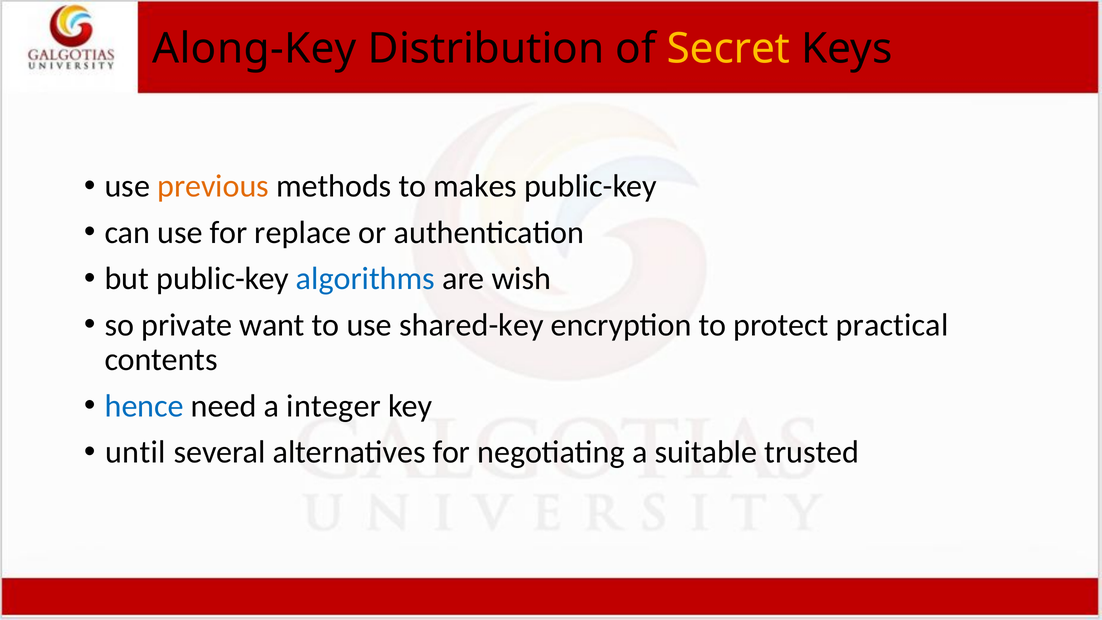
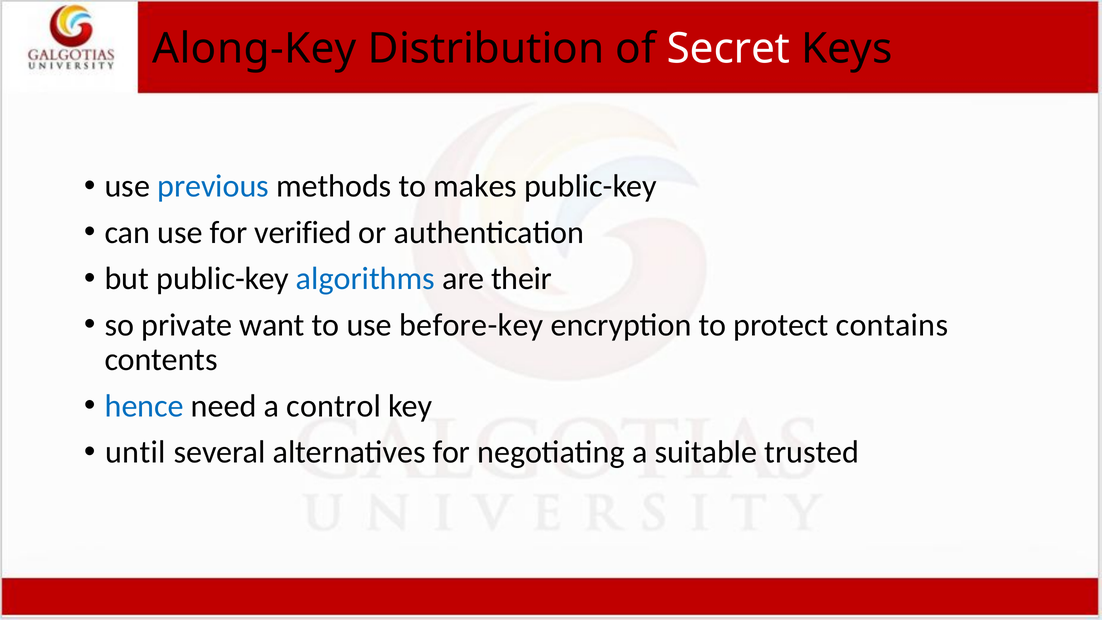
Secret colour: yellow -> white
previous colour: orange -> blue
replace: replace -> verified
wish: wish -> their
shared-key: shared-key -> before-key
practical: practical -> contains
integer: integer -> control
